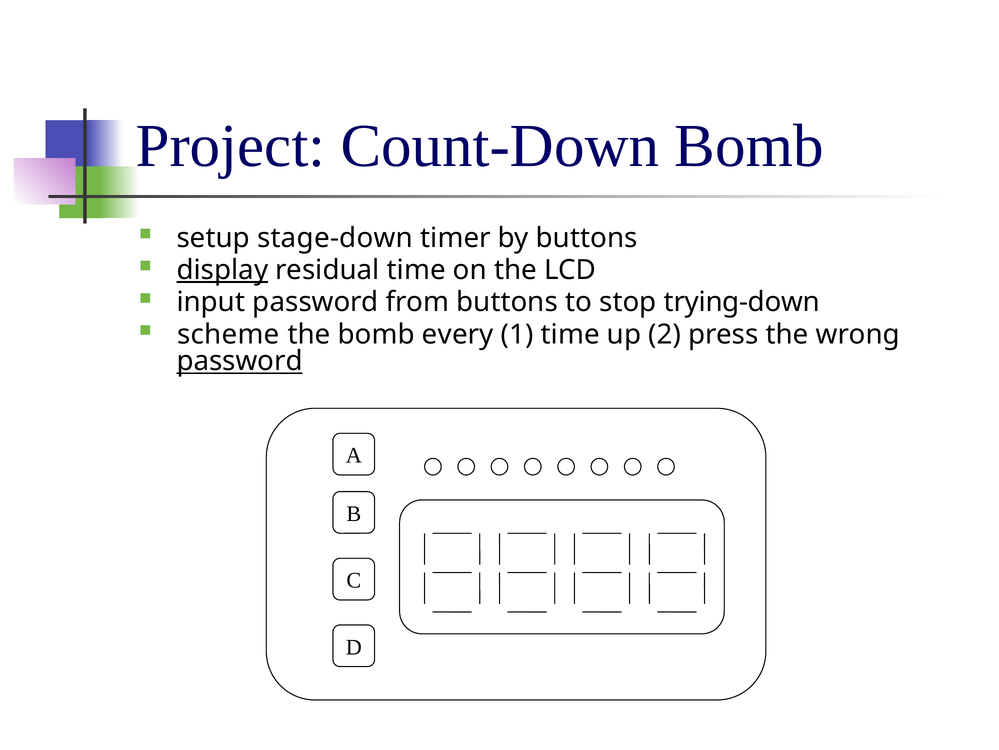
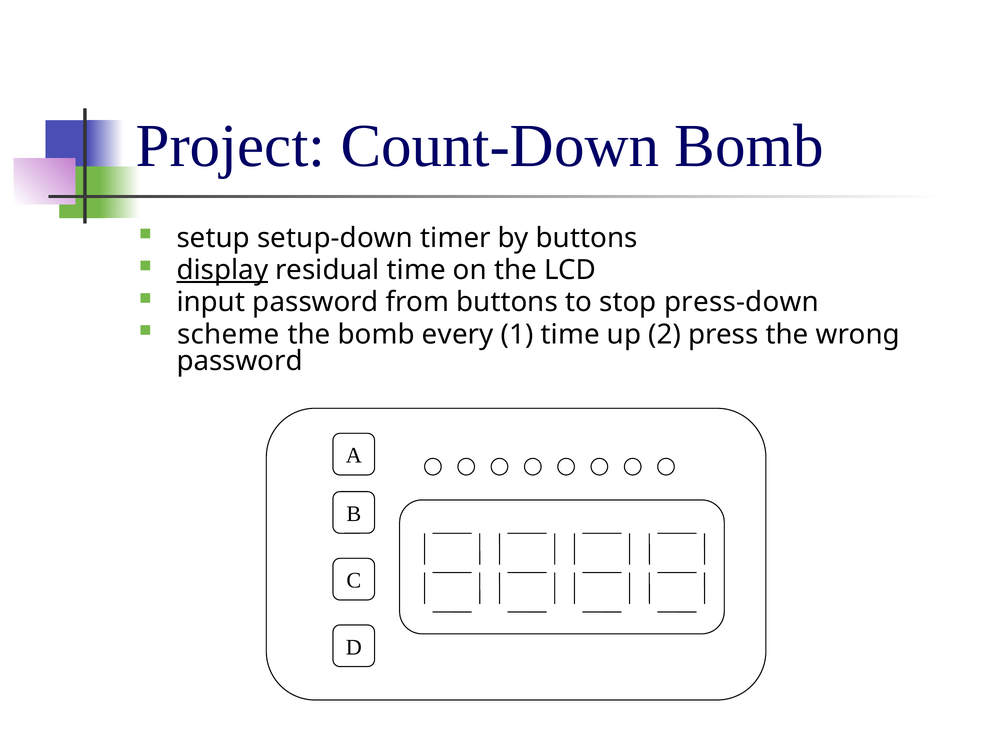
stage-down: stage-down -> setup-down
trying-down: trying-down -> press-down
password at (240, 361) underline: present -> none
